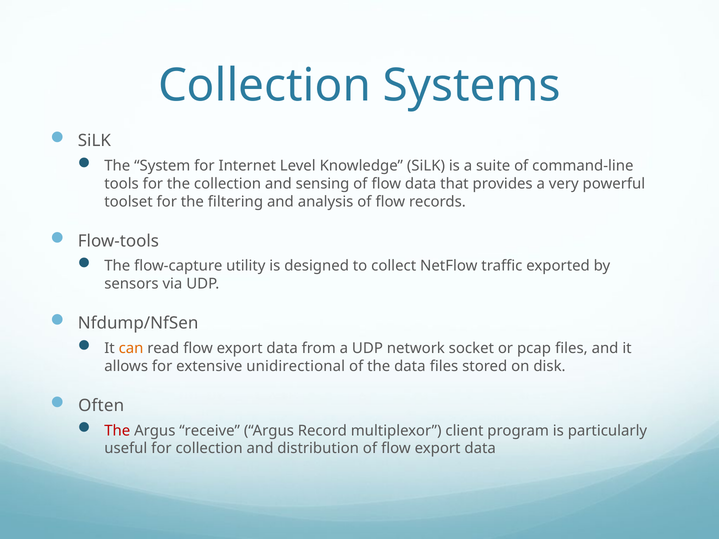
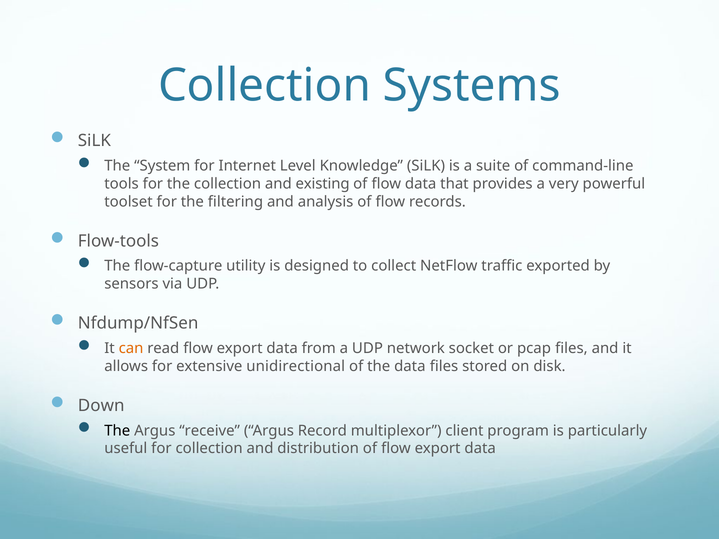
sensing: sensing -> existing
Often: Often -> Down
The at (117, 431) colour: red -> black
